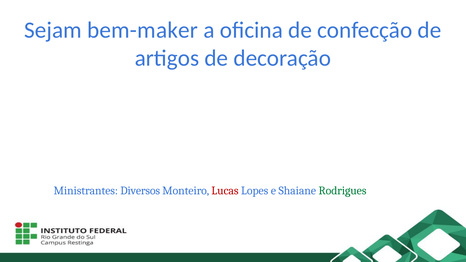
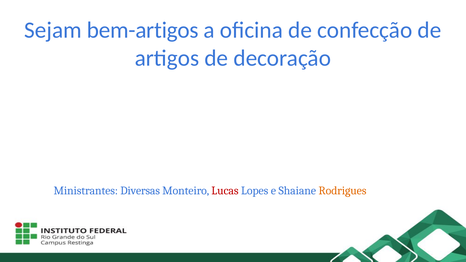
bem-maker: bem-maker -> bem-artigos
Diversos: Diversos -> Diversas
Rodrigues colour: green -> orange
